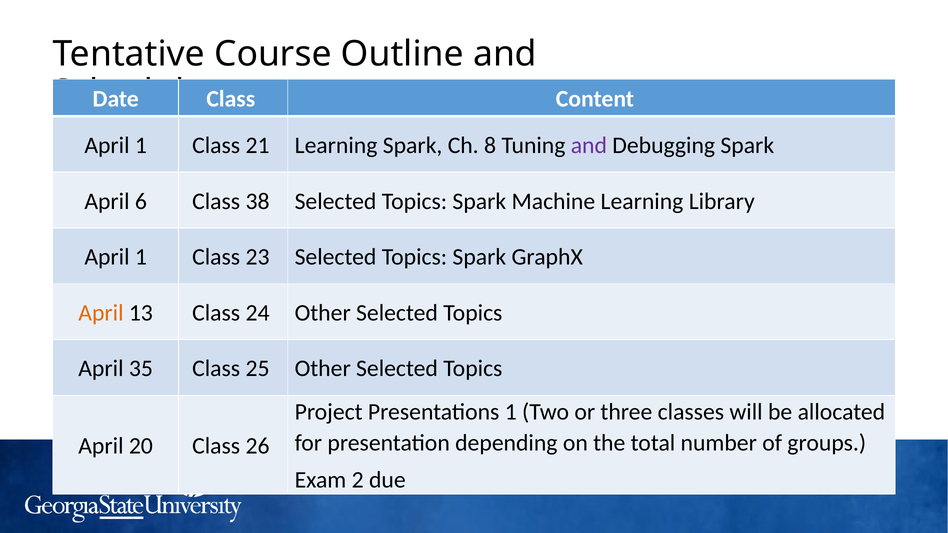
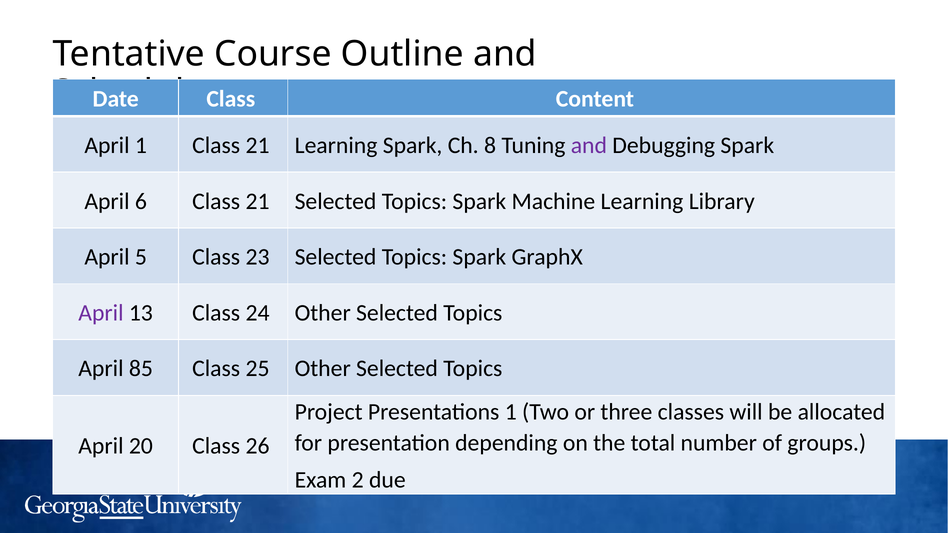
6 Class 38: 38 -> 21
1 at (141, 257): 1 -> 5
April at (101, 313) colour: orange -> purple
35: 35 -> 85
